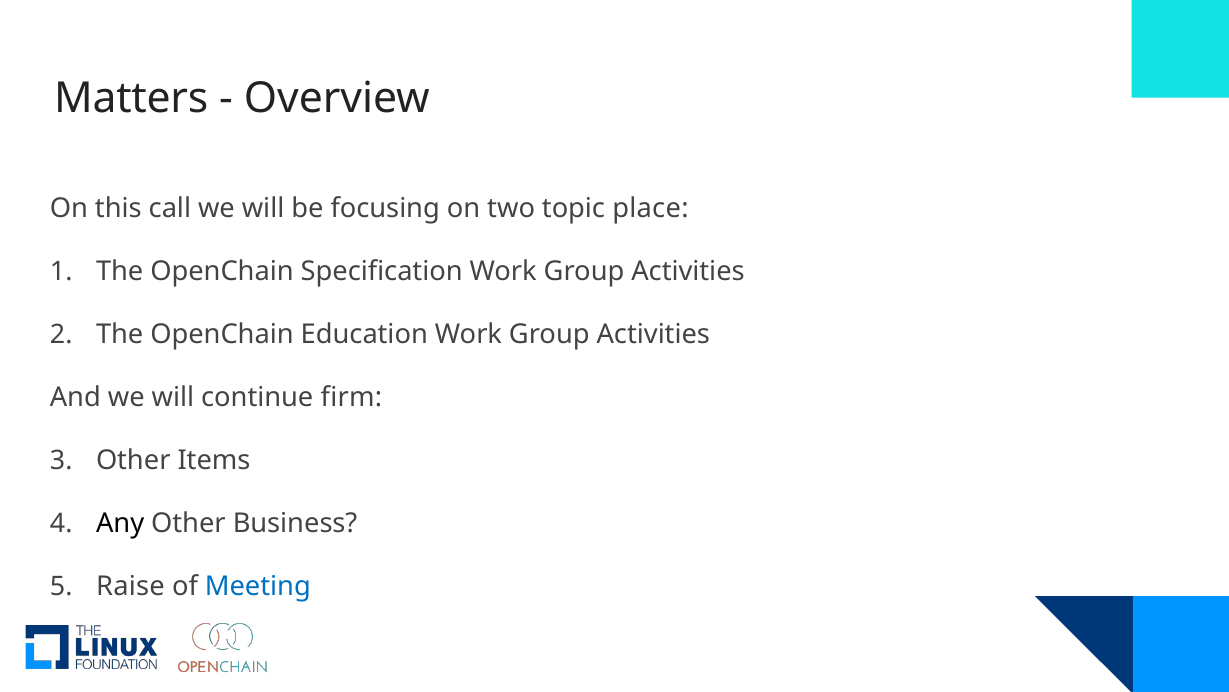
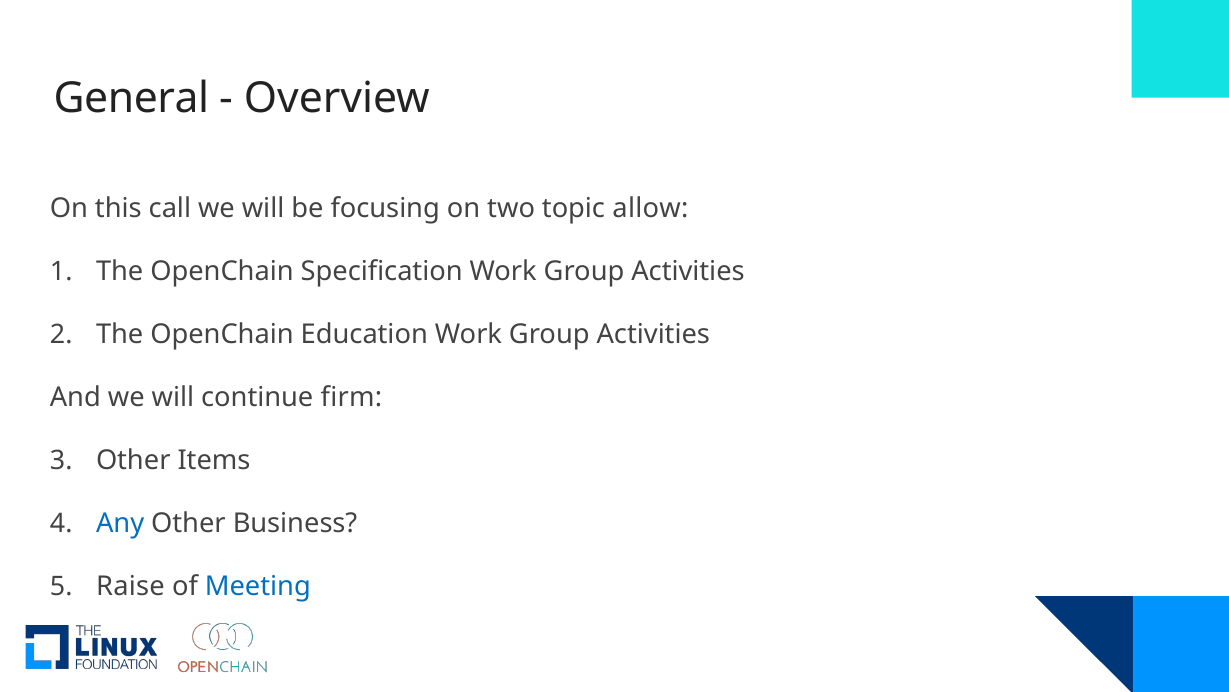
Matters: Matters -> General
place: place -> allow
Any colour: black -> blue
